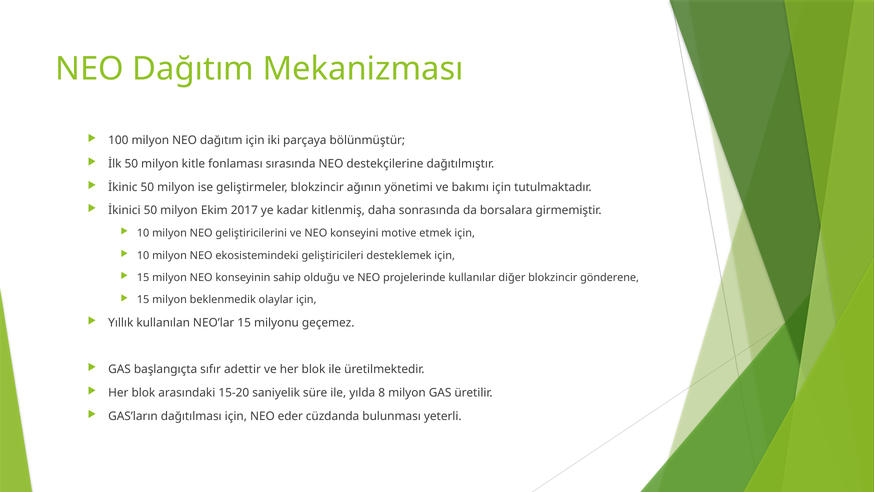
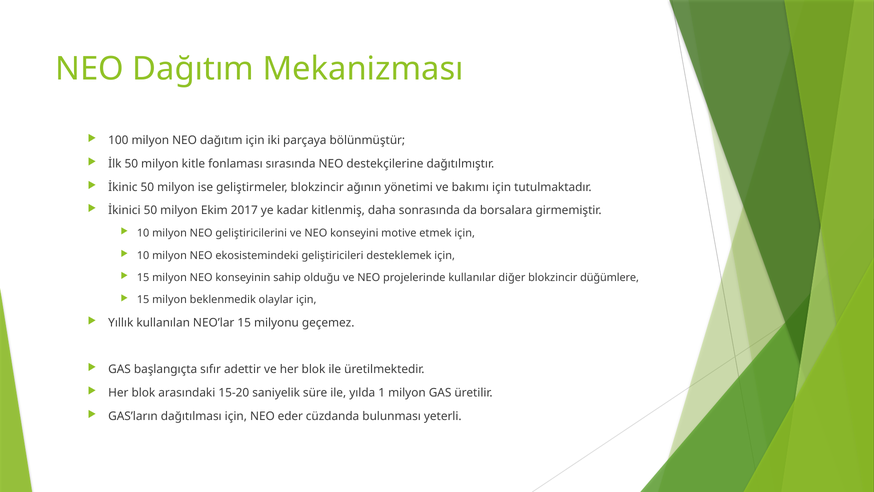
gönderene: gönderene -> düğümlere
8: 8 -> 1
